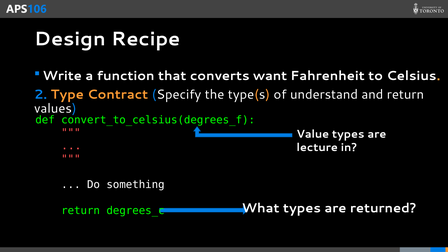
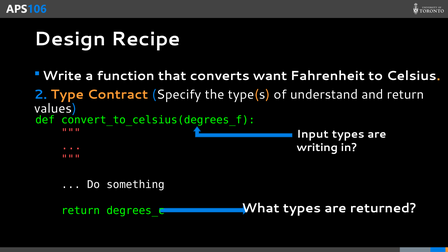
Value: Value -> Input
lecture: lecture -> writing
